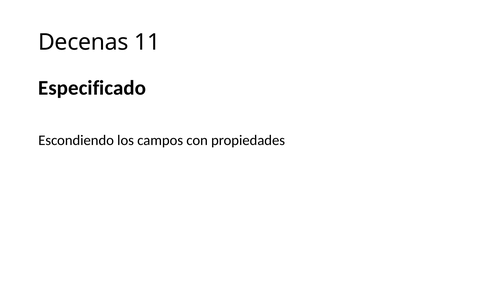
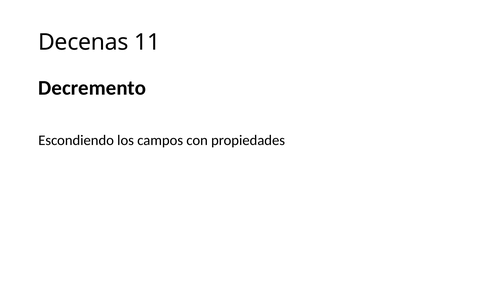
Especificado: Especificado -> Decremento
